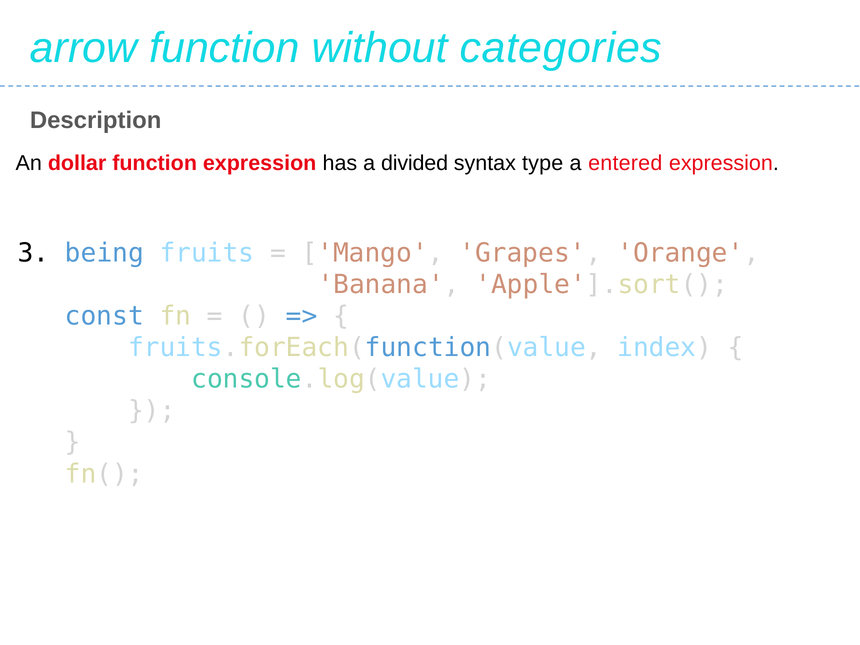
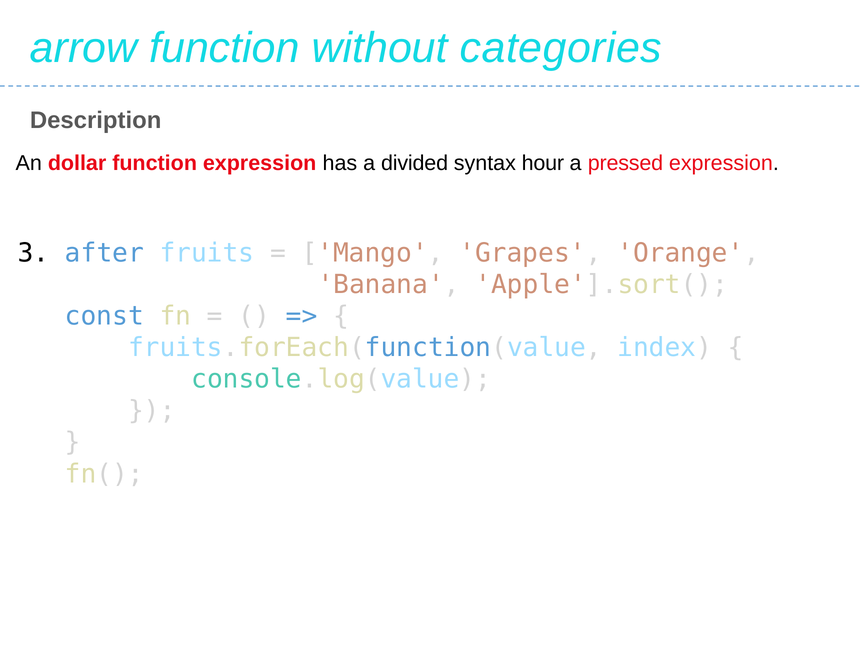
type: type -> hour
entered: entered -> pressed
being: being -> after
